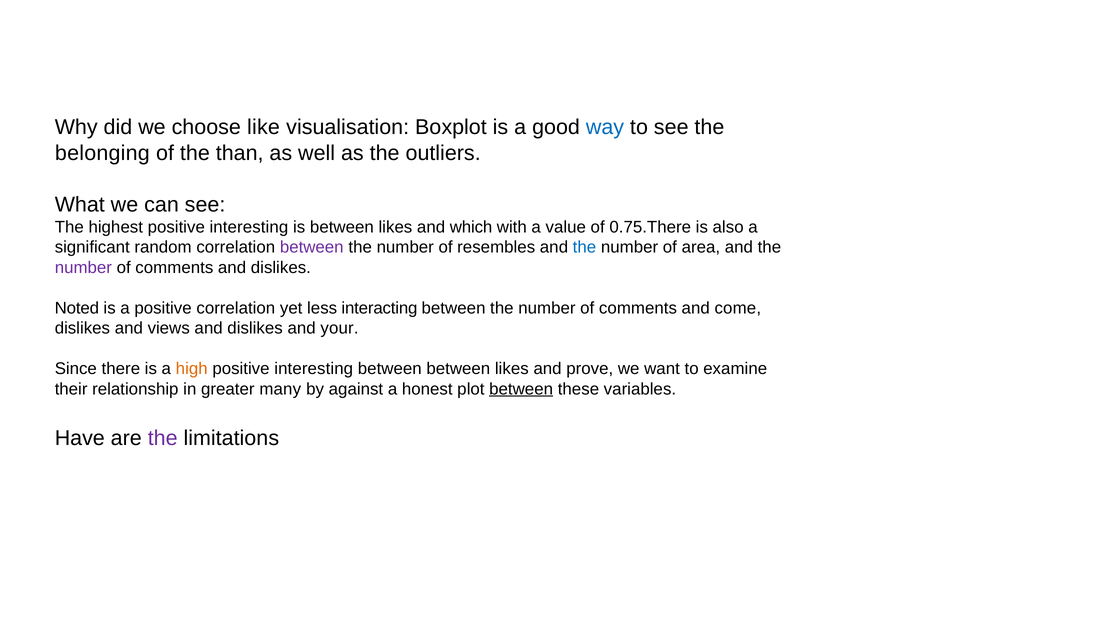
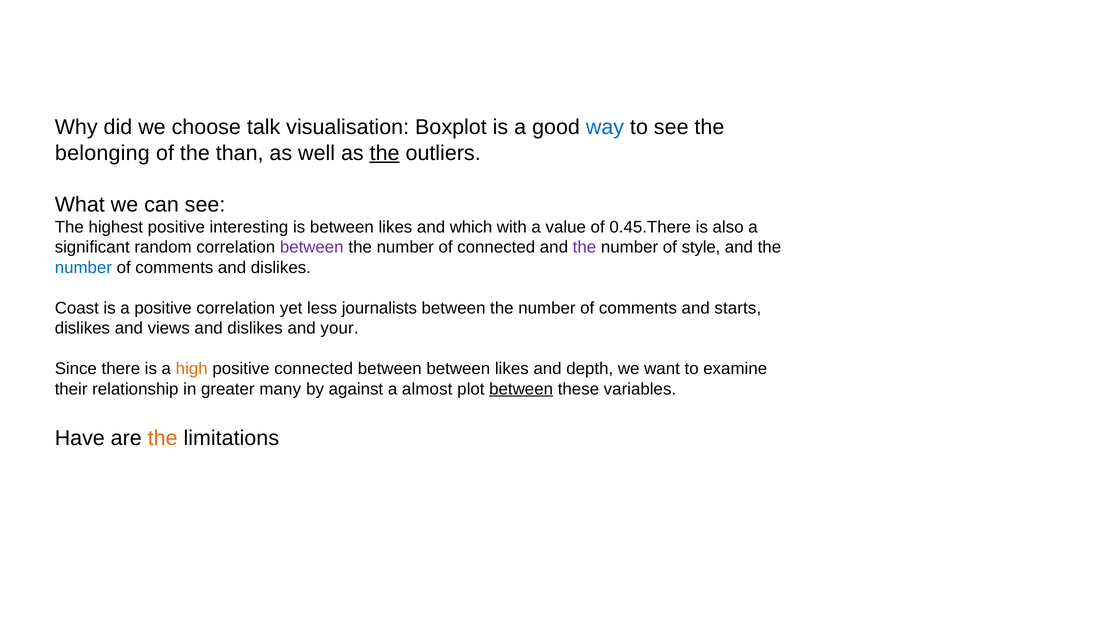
like: like -> talk
the at (385, 153) underline: none -> present
0.75.There: 0.75.There -> 0.45.There
of resembles: resembles -> connected
the at (584, 248) colour: blue -> purple
area: area -> style
number at (83, 268) colour: purple -> blue
Noted: Noted -> Coast
interacting: interacting -> journalists
come: come -> starts
interesting at (314, 369): interesting -> connected
prove: prove -> depth
honest: honest -> almost
the at (163, 438) colour: purple -> orange
